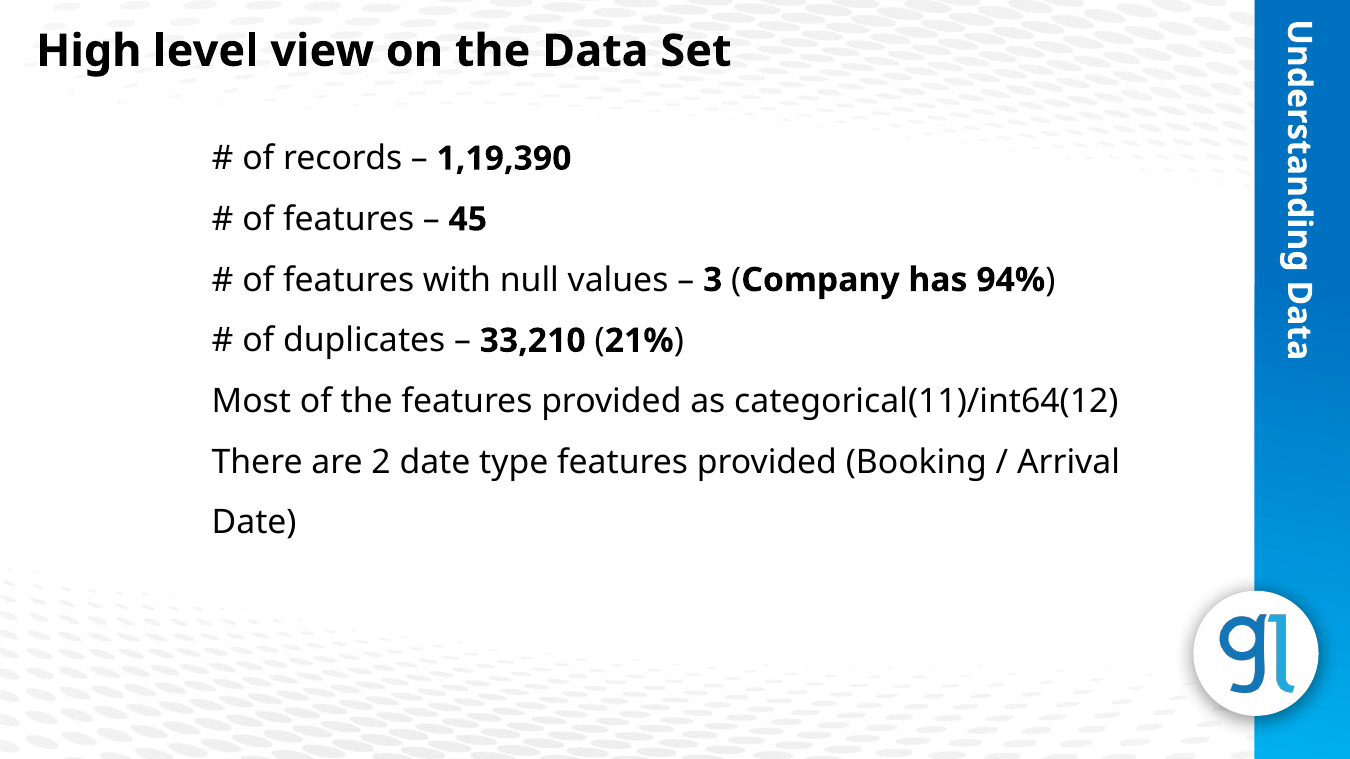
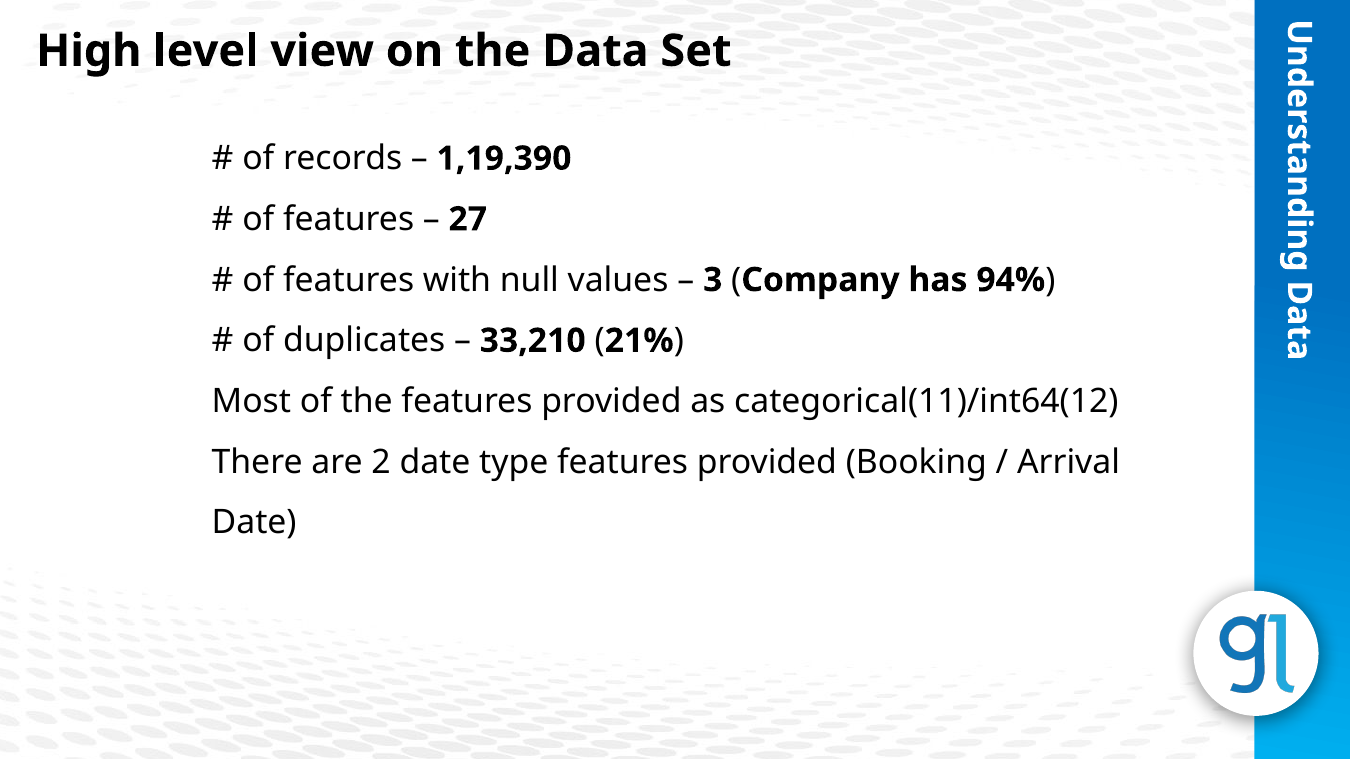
45: 45 -> 27
